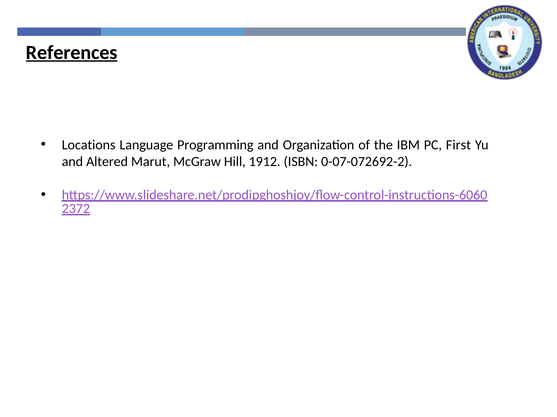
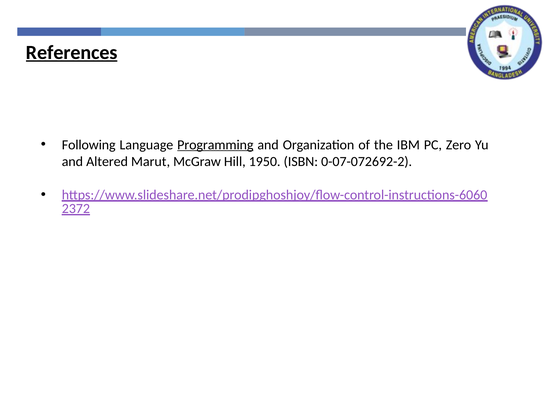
Locations: Locations -> Following
Programming underline: none -> present
First: First -> Zero
1912: 1912 -> 1950
